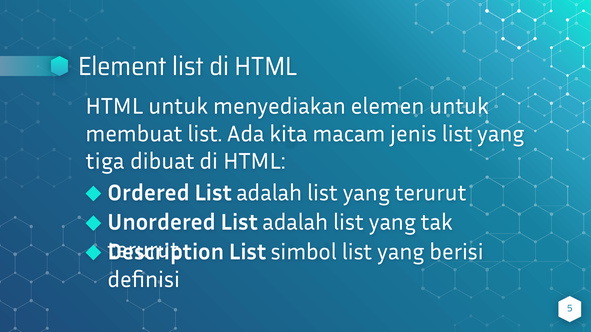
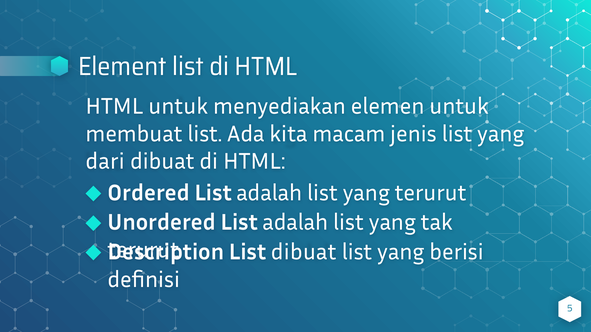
tiga: tiga -> dari
List simbol: simbol -> dibuat
